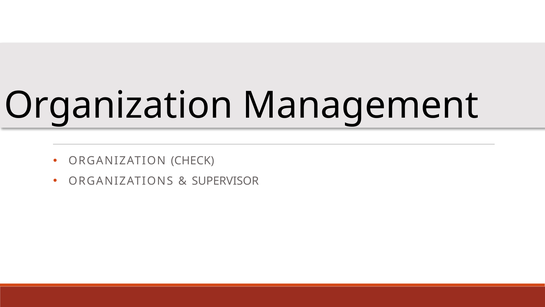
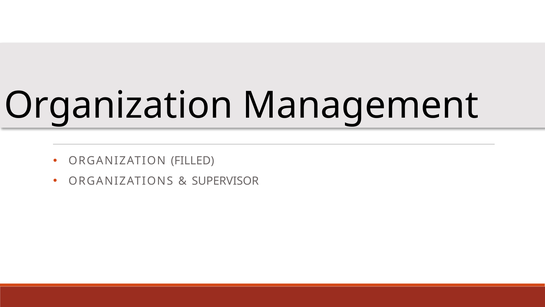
CHECK: CHECK -> FILLED
